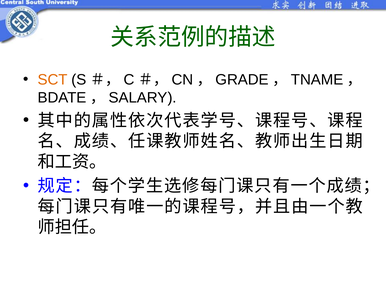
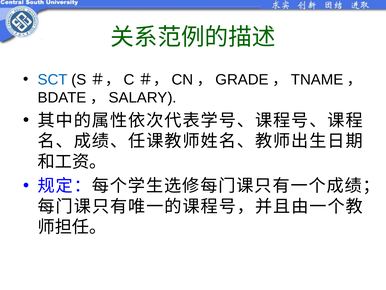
SCT colour: orange -> blue
